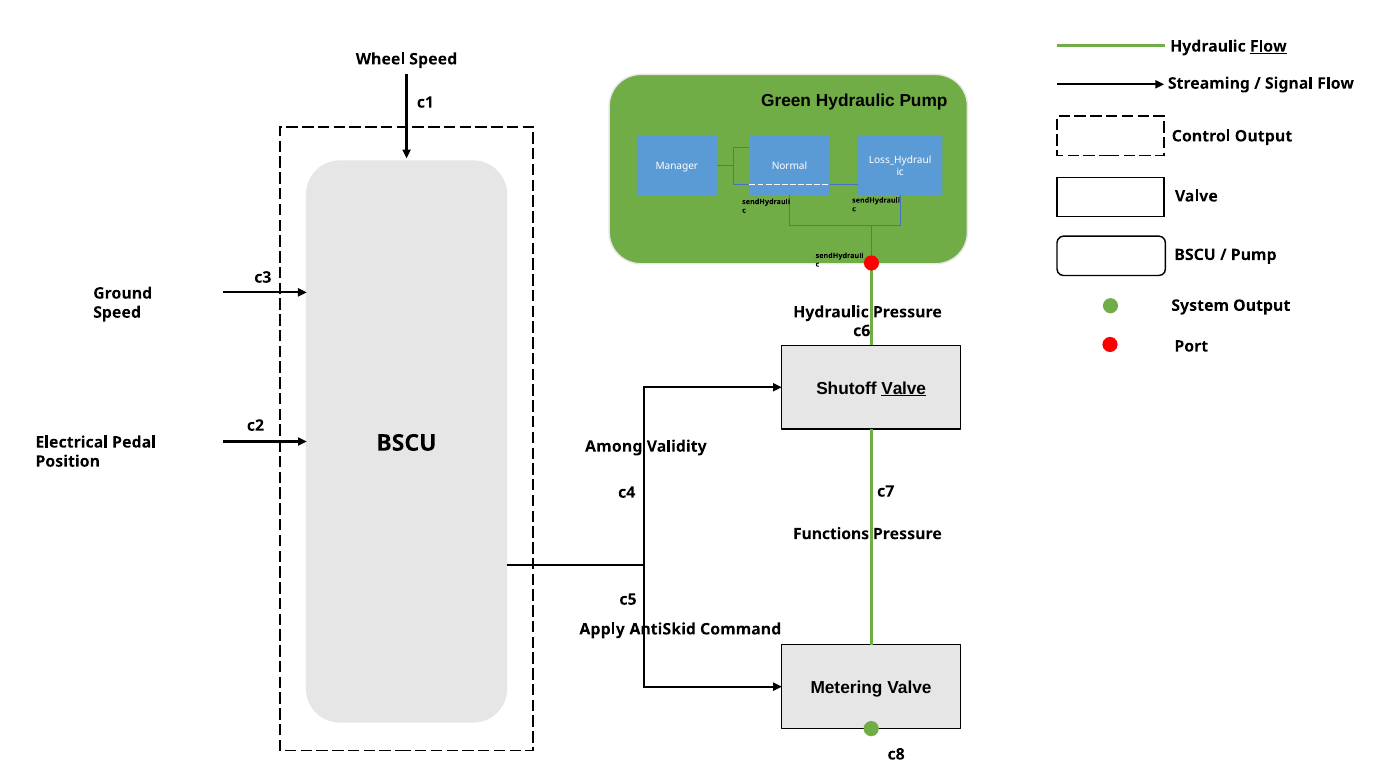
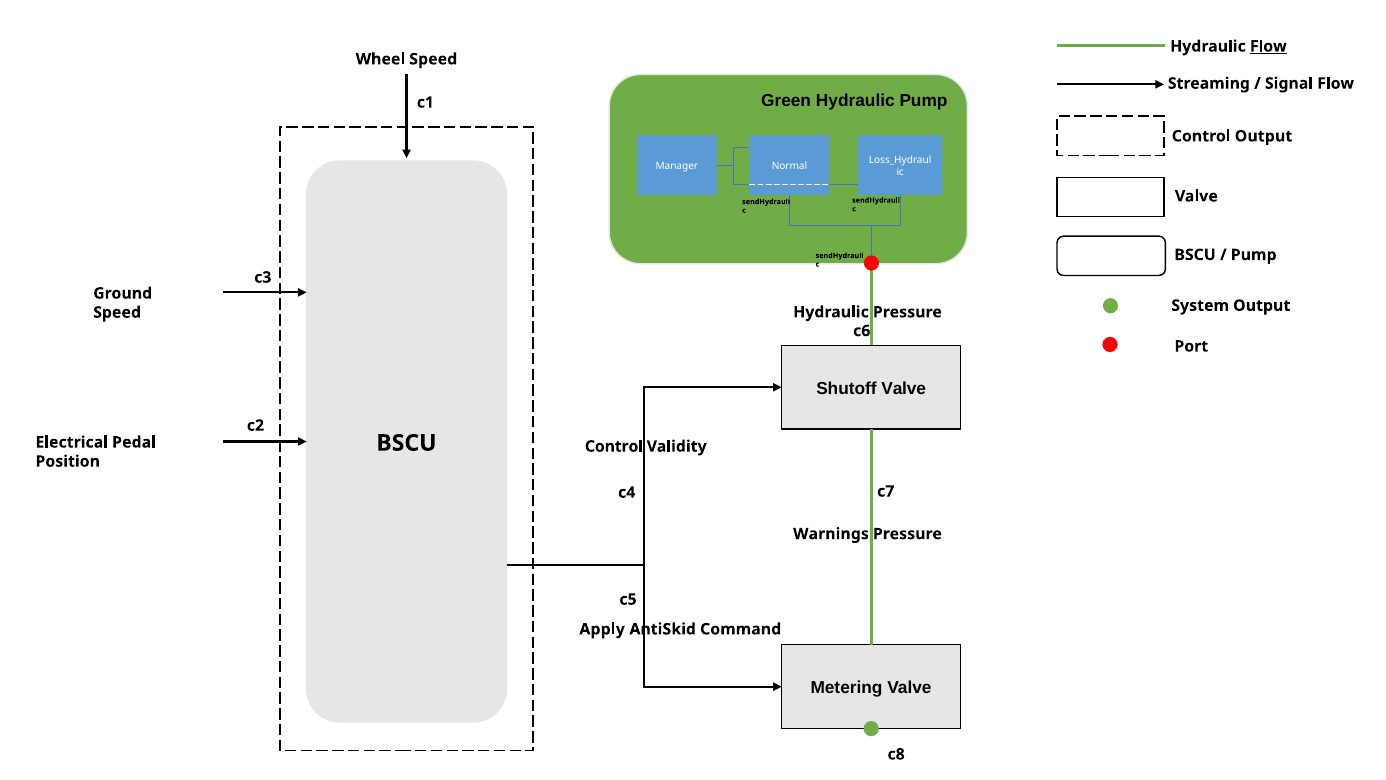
Valve at (904, 388) underline: present -> none
Among at (614, 446): Among -> Control
Functions: Functions -> Warnings
